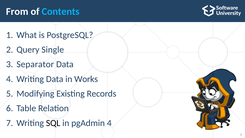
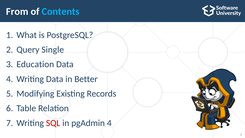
Separator: Separator -> Education
Works: Works -> Better
SQL colour: black -> red
